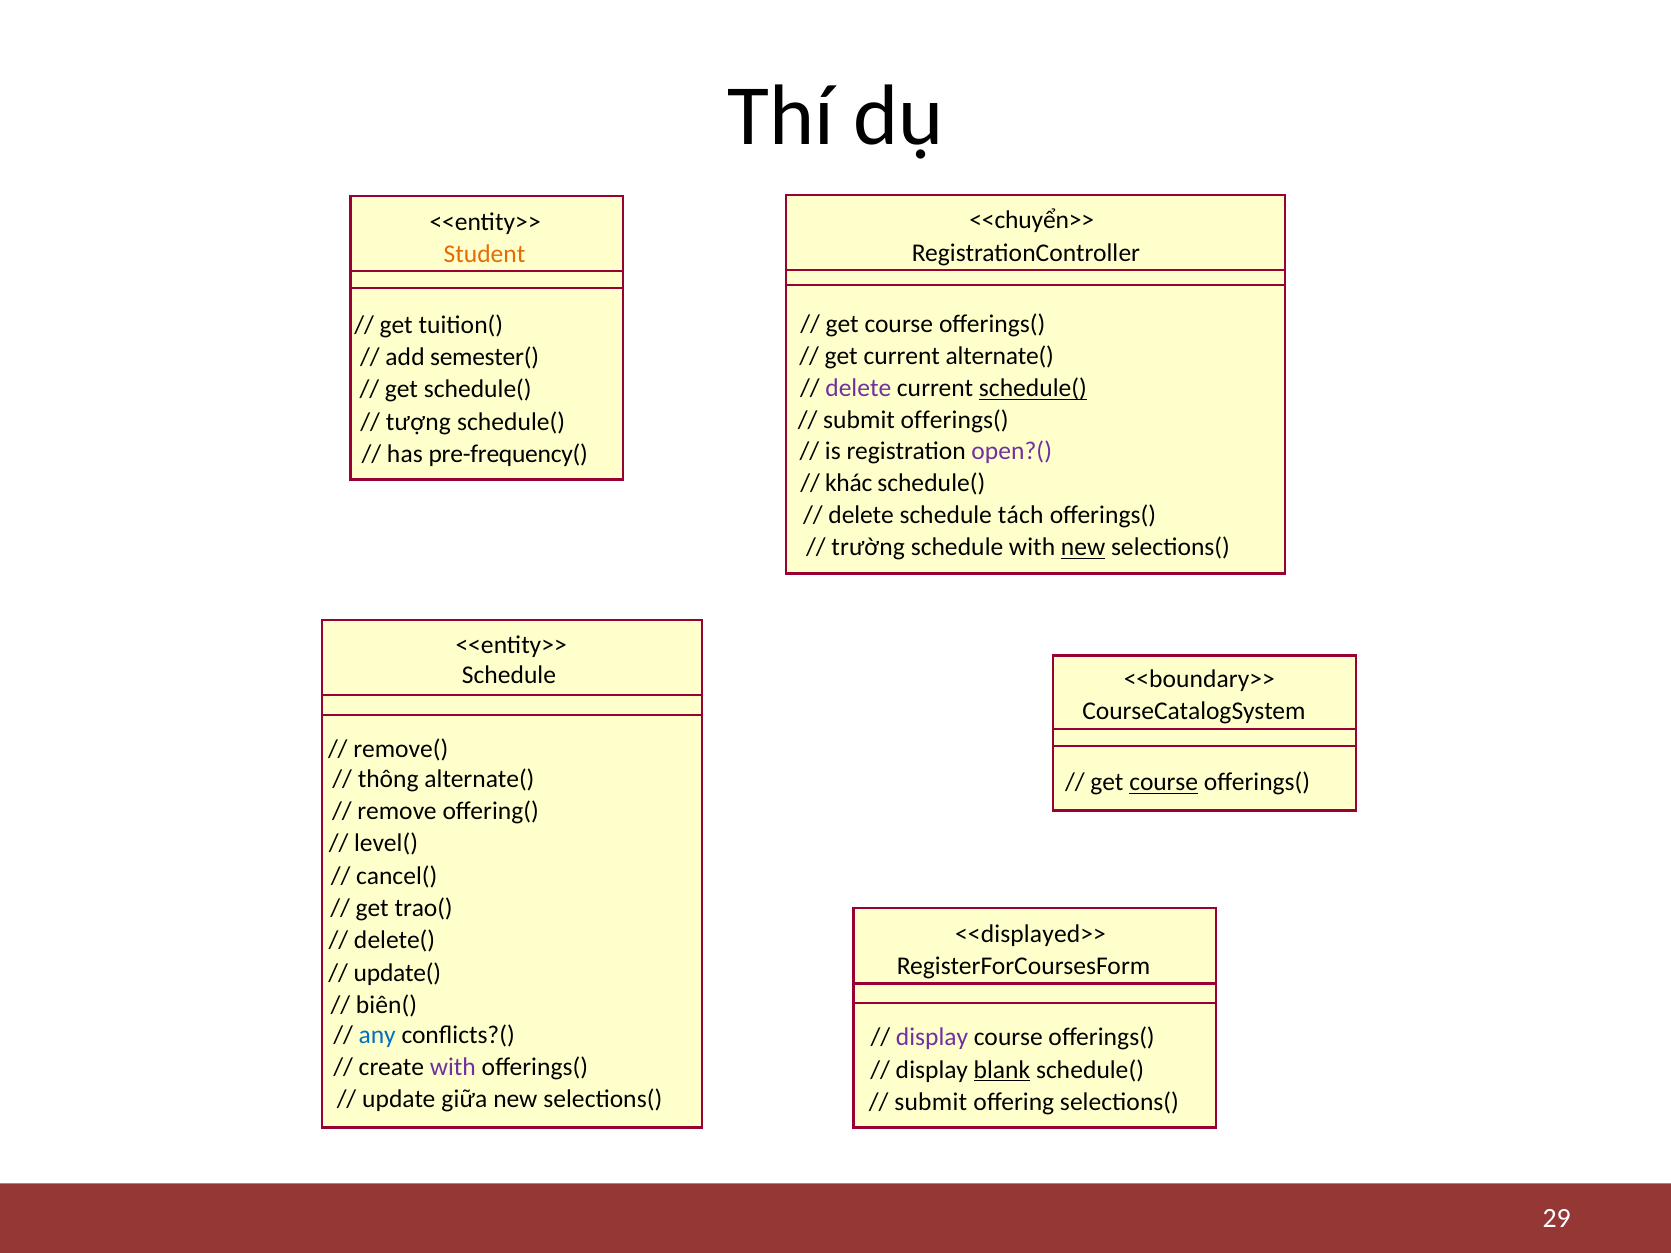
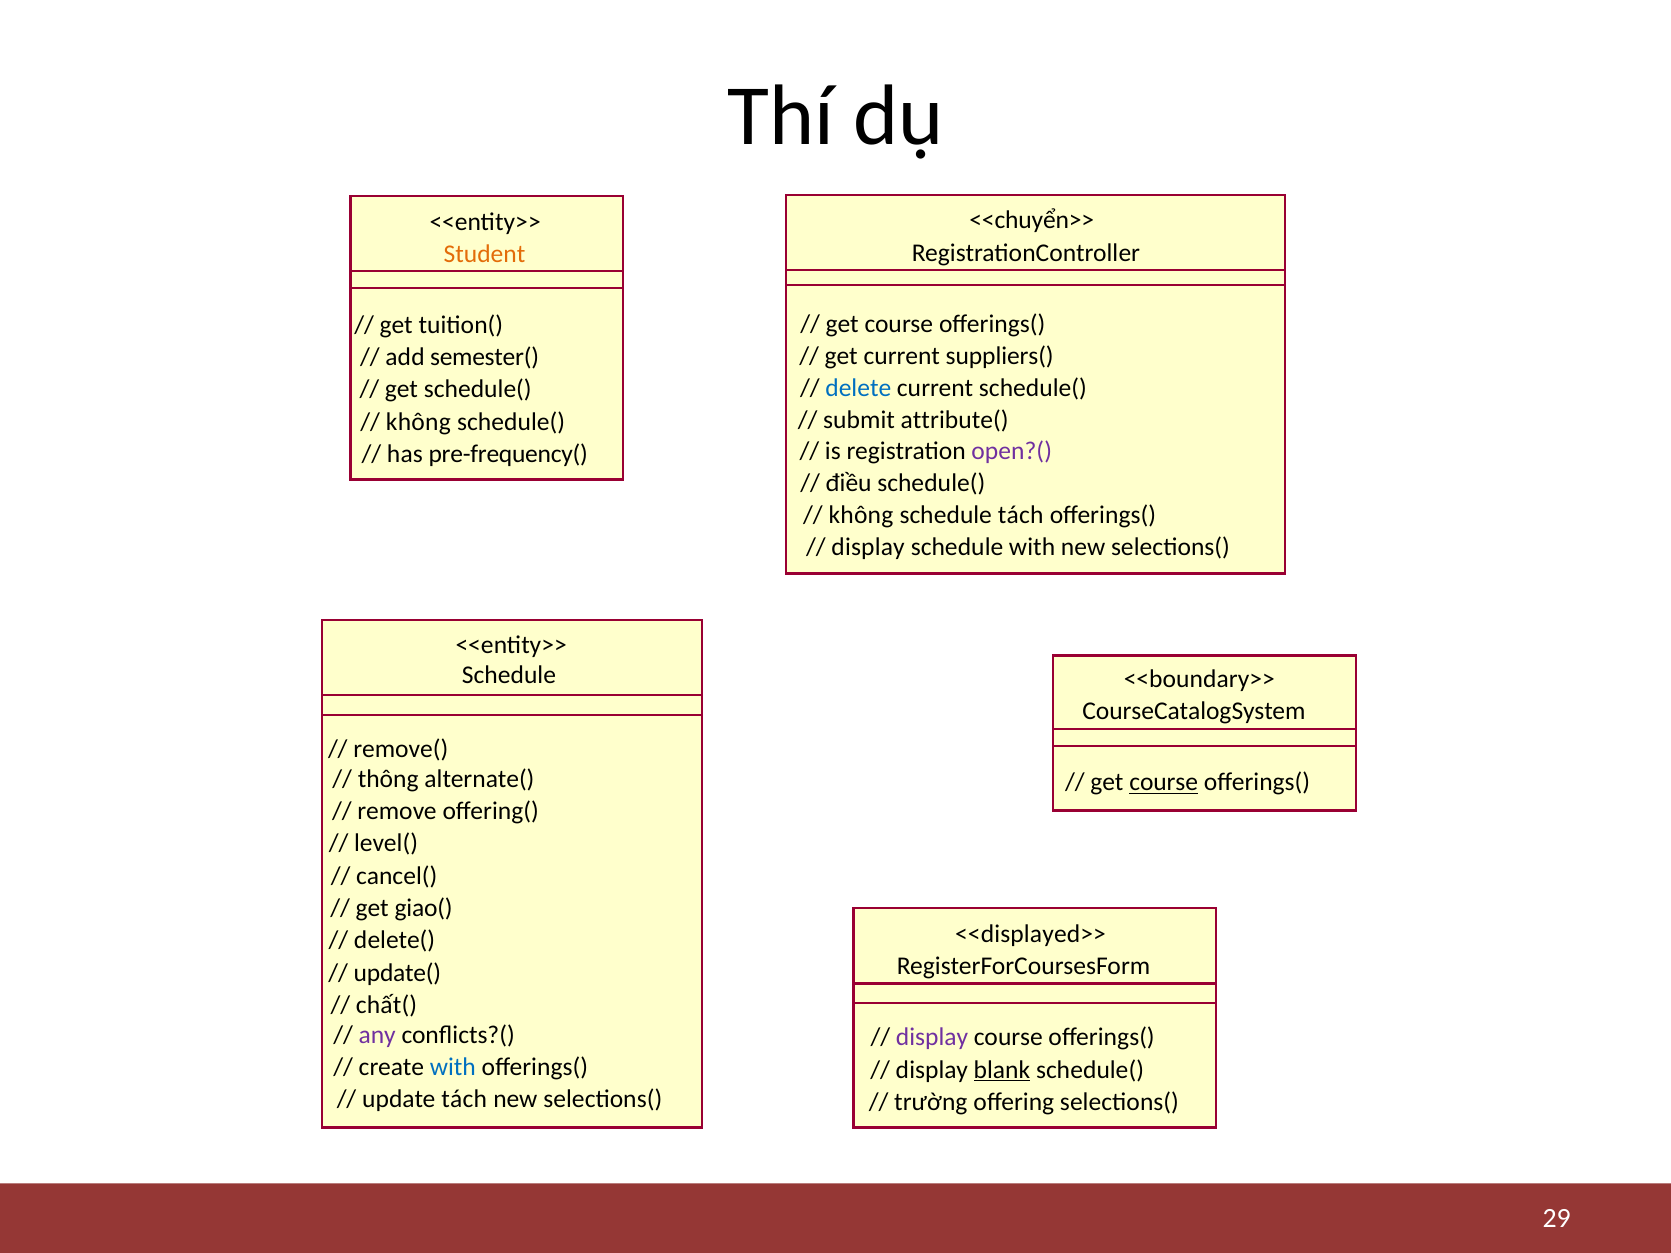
current alternate(: alternate( -> suppliers(
delete at (858, 388) colour: purple -> blue
schedule( at (1033, 388) underline: present -> none
submit offerings(: offerings( -> attribute(
tượng at (418, 422): tượng -> không
khác: khác -> điều
delete at (861, 516): delete -> không
trường at (868, 548): trường -> display
new at (1083, 548) underline: present -> none
trao(: trao( -> giao(
biên(: biên( -> chất(
any colour: blue -> purple
with at (453, 1068) colour: purple -> blue
update giữa: giữa -> tách
submit at (931, 1102): submit -> trường
